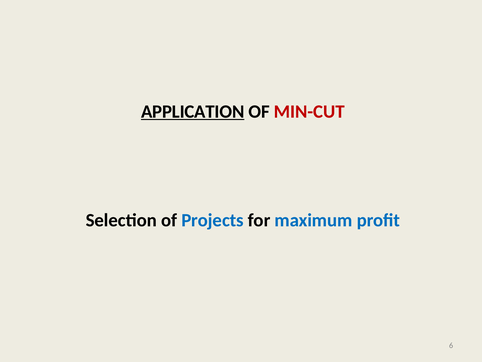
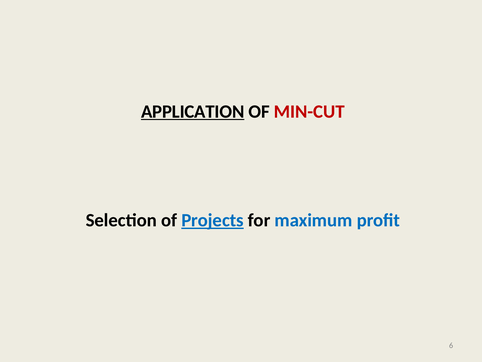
Projects underline: none -> present
